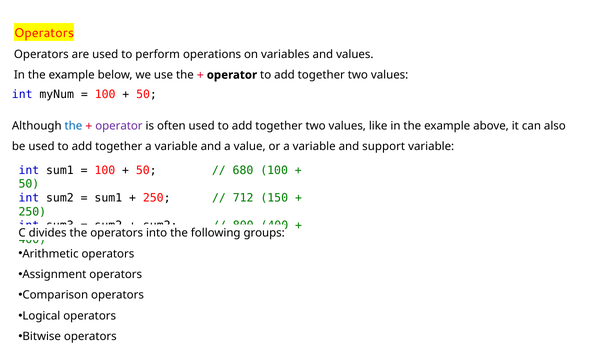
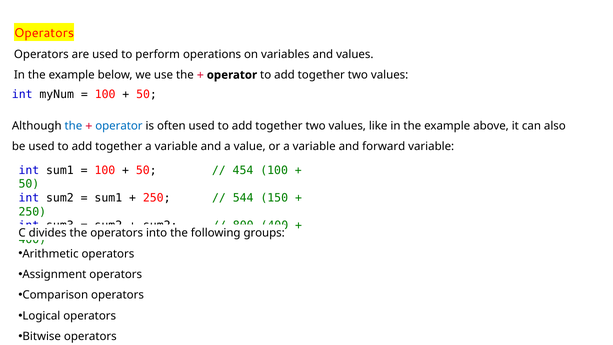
operator at (119, 126) colour: purple -> blue
support: support -> forward
680: 680 -> 454
712: 712 -> 544
